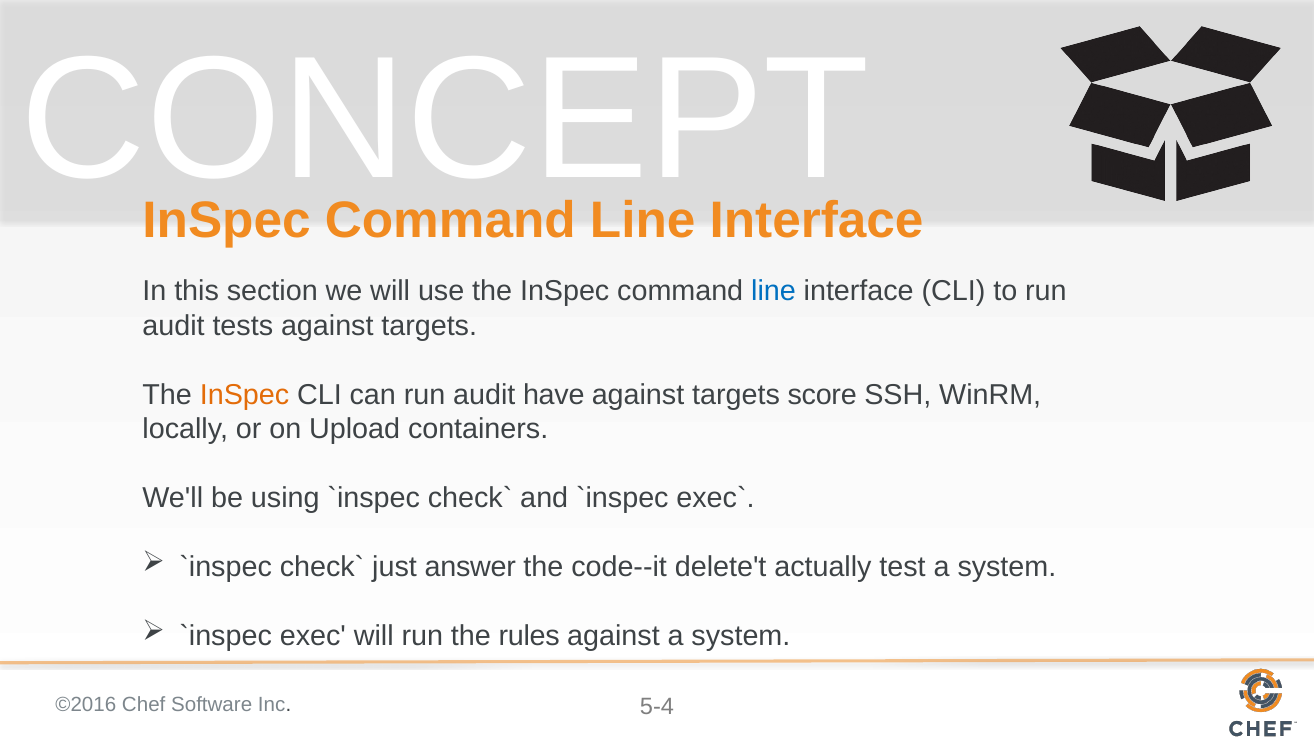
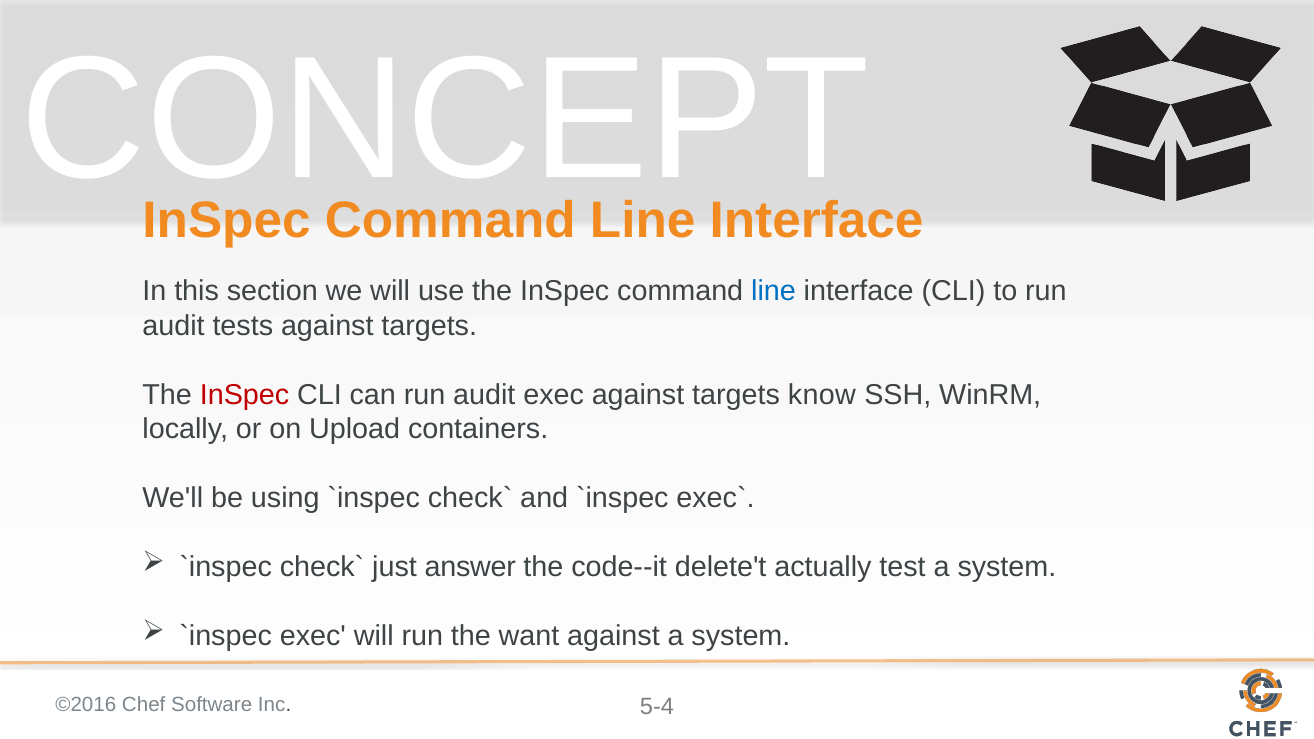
InSpec at (245, 395) colour: orange -> red
audit have: have -> exec
score: score -> know
rules: rules -> want
